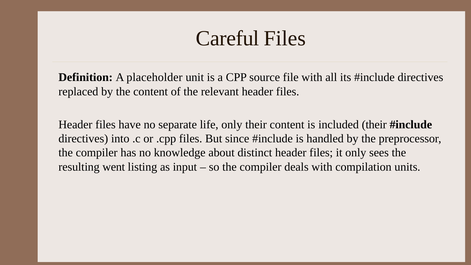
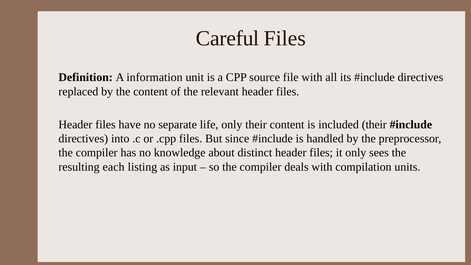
placeholder: placeholder -> information
went: went -> each
